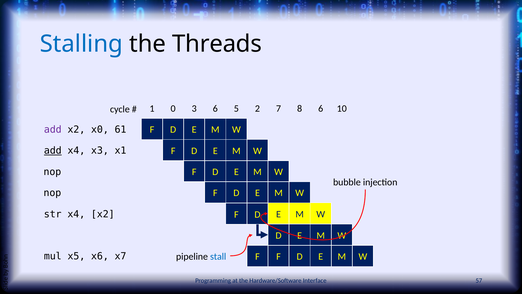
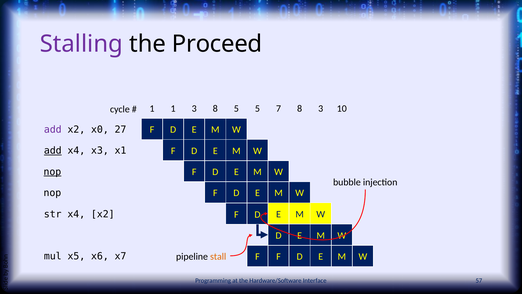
Stalling colour: blue -> purple
Threads: Threads -> Proceed
1 0: 0 -> 1
3 6: 6 -> 8
5 2: 2 -> 5
8 6: 6 -> 3
61: 61 -> 27
nop at (52, 172) underline: none -> present
stall colour: blue -> orange
